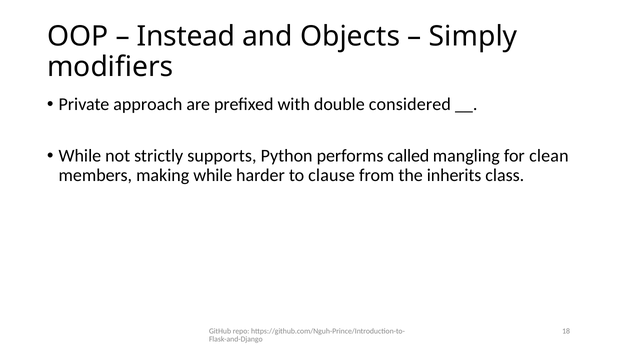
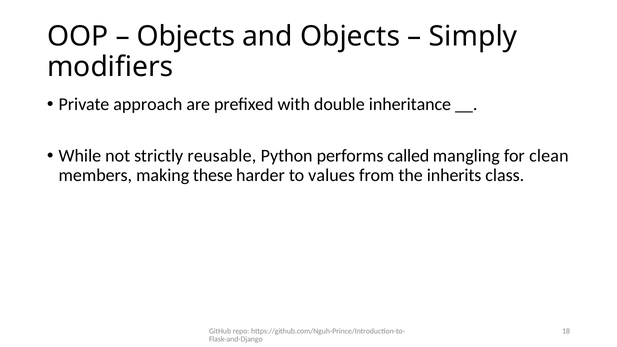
Instead at (186, 37): Instead -> Objects
considered: considered -> inheritance
supports: supports -> reusable
making while: while -> these
clause: clause -> values
